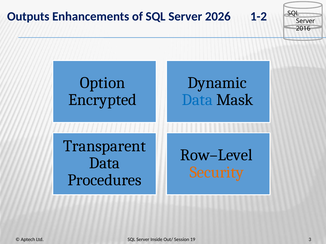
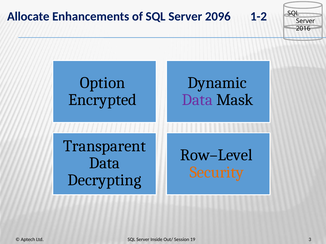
Outputs: Outputs -> Allocate
2026: 2026 -> 2096
Data at (197, 100) colour: blue -> purple
Procedures: Procedures -> Decrypting
